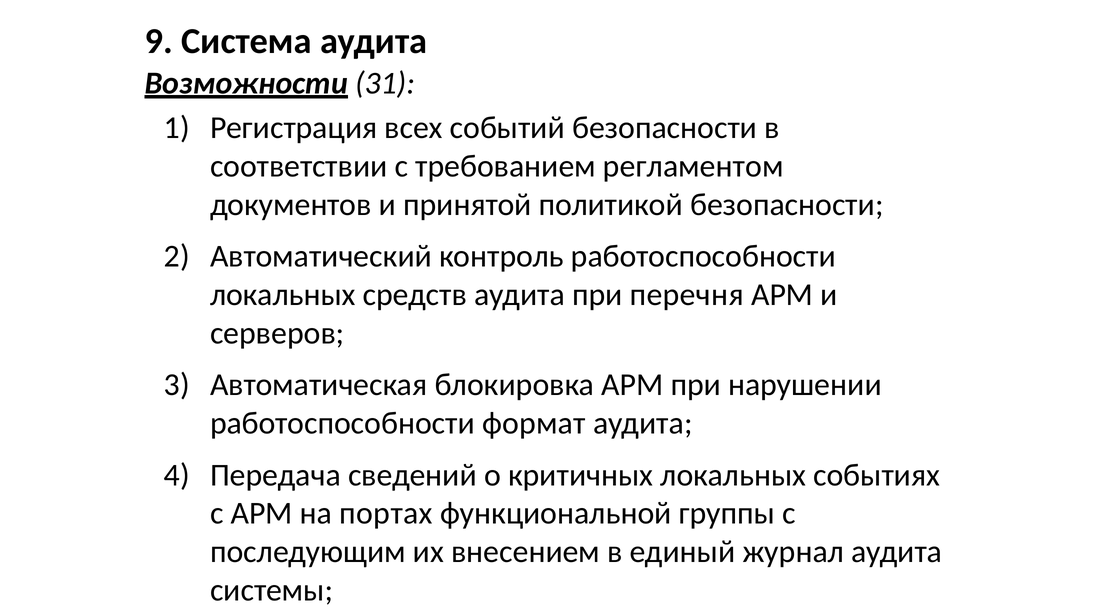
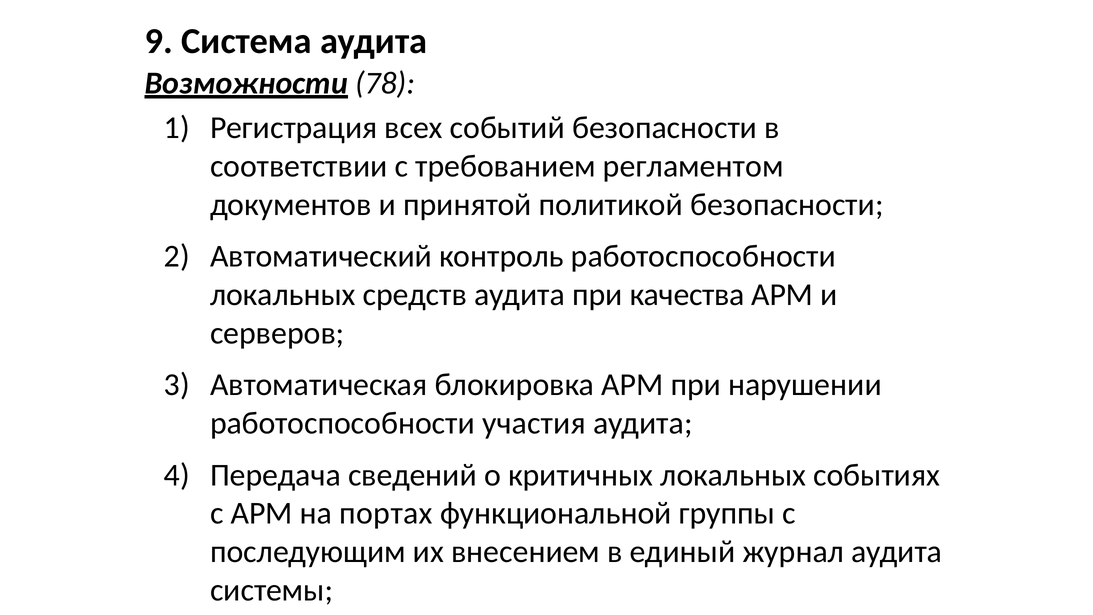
31: 31 -> 78
перечня: перечня -> качества
формат: формат -> участия
